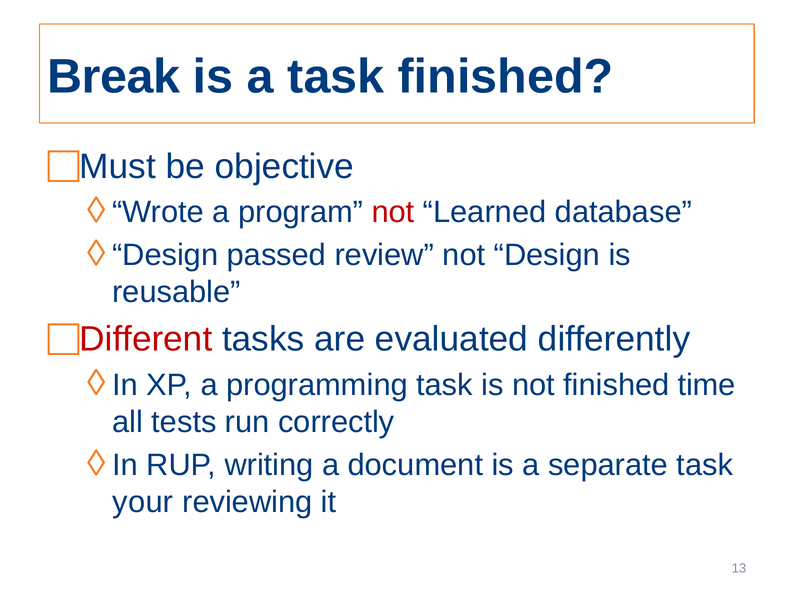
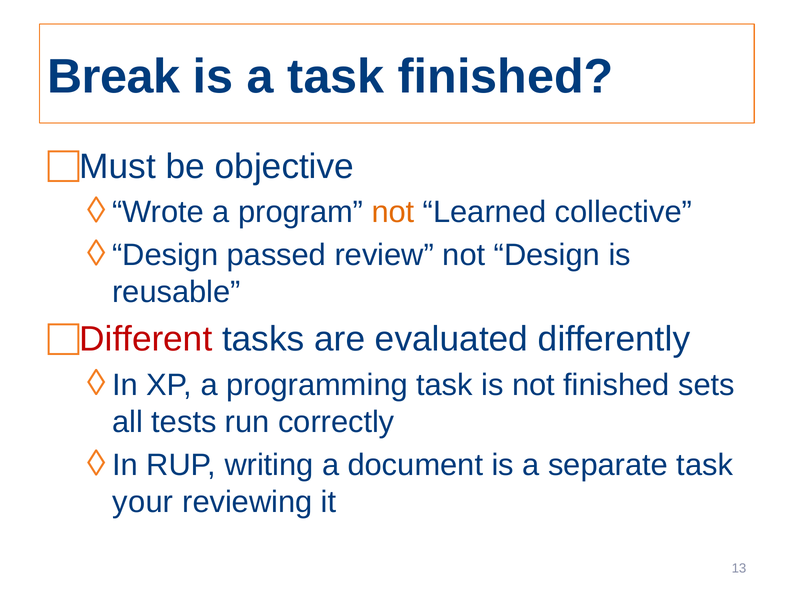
not at (393, 212) colour: red -> orange
database: database -> collective
time: time -> sets
